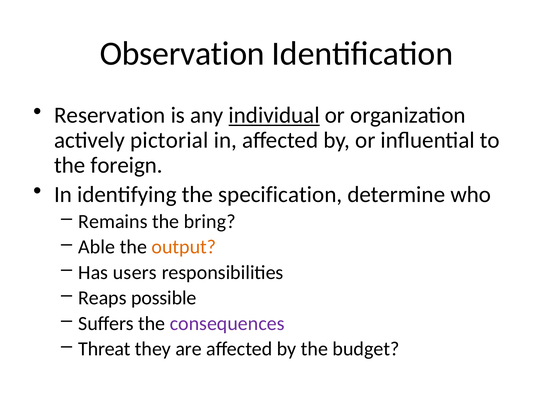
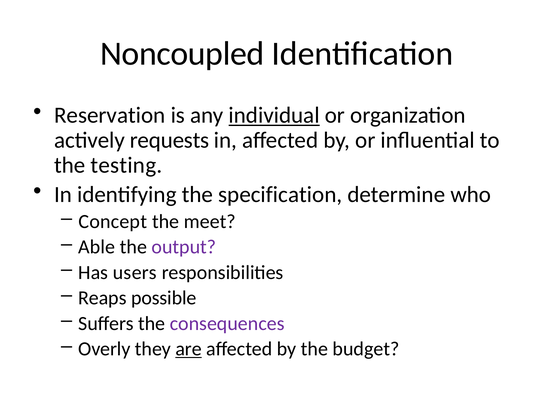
Observation: Observation -> Noncoupled
pictorial: pictorial -> requests
foreign: foreign -> testing
Remains: Remains -> Concept
bring: bring -> meet
output colour: orange -> purple
Threat: Threat -> Overly
are underline: none -> present
